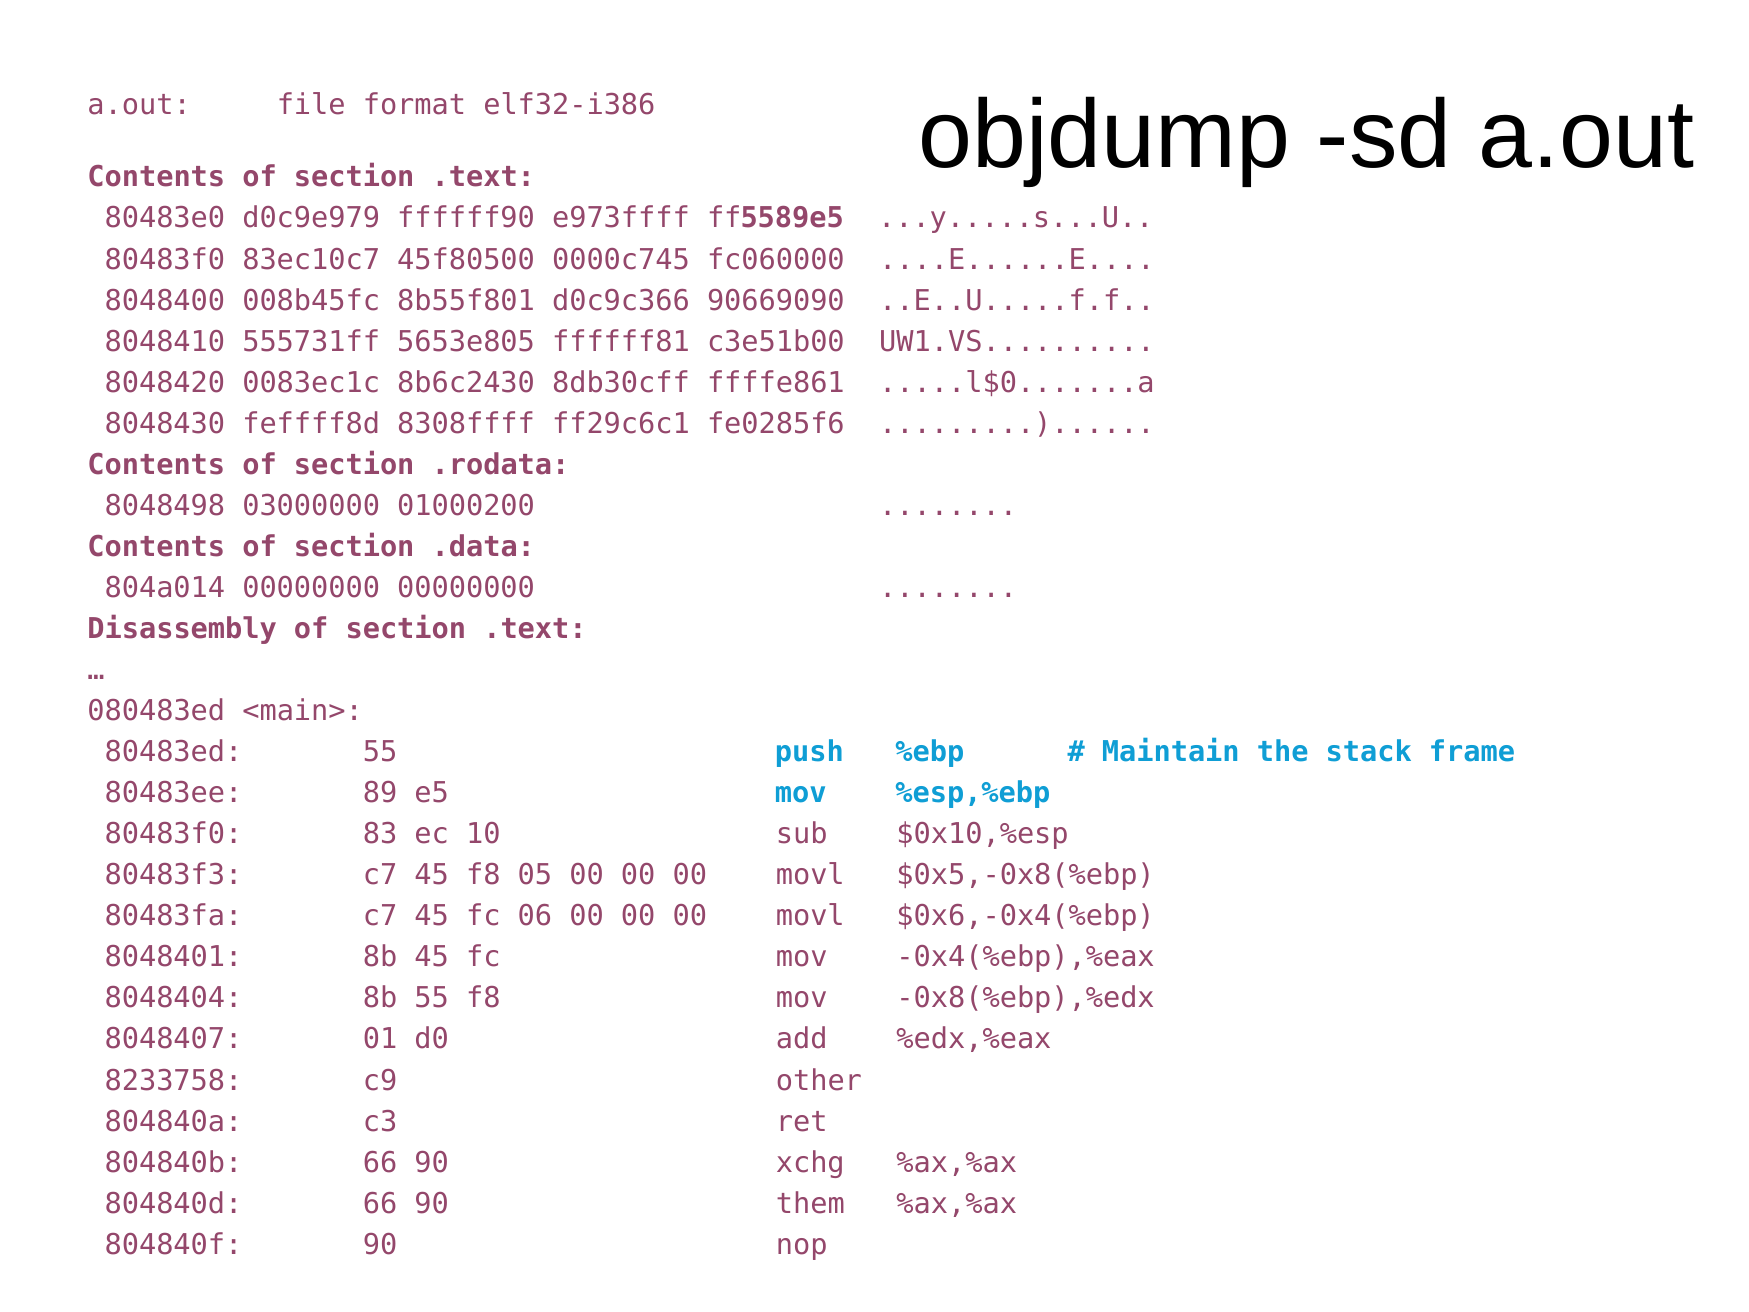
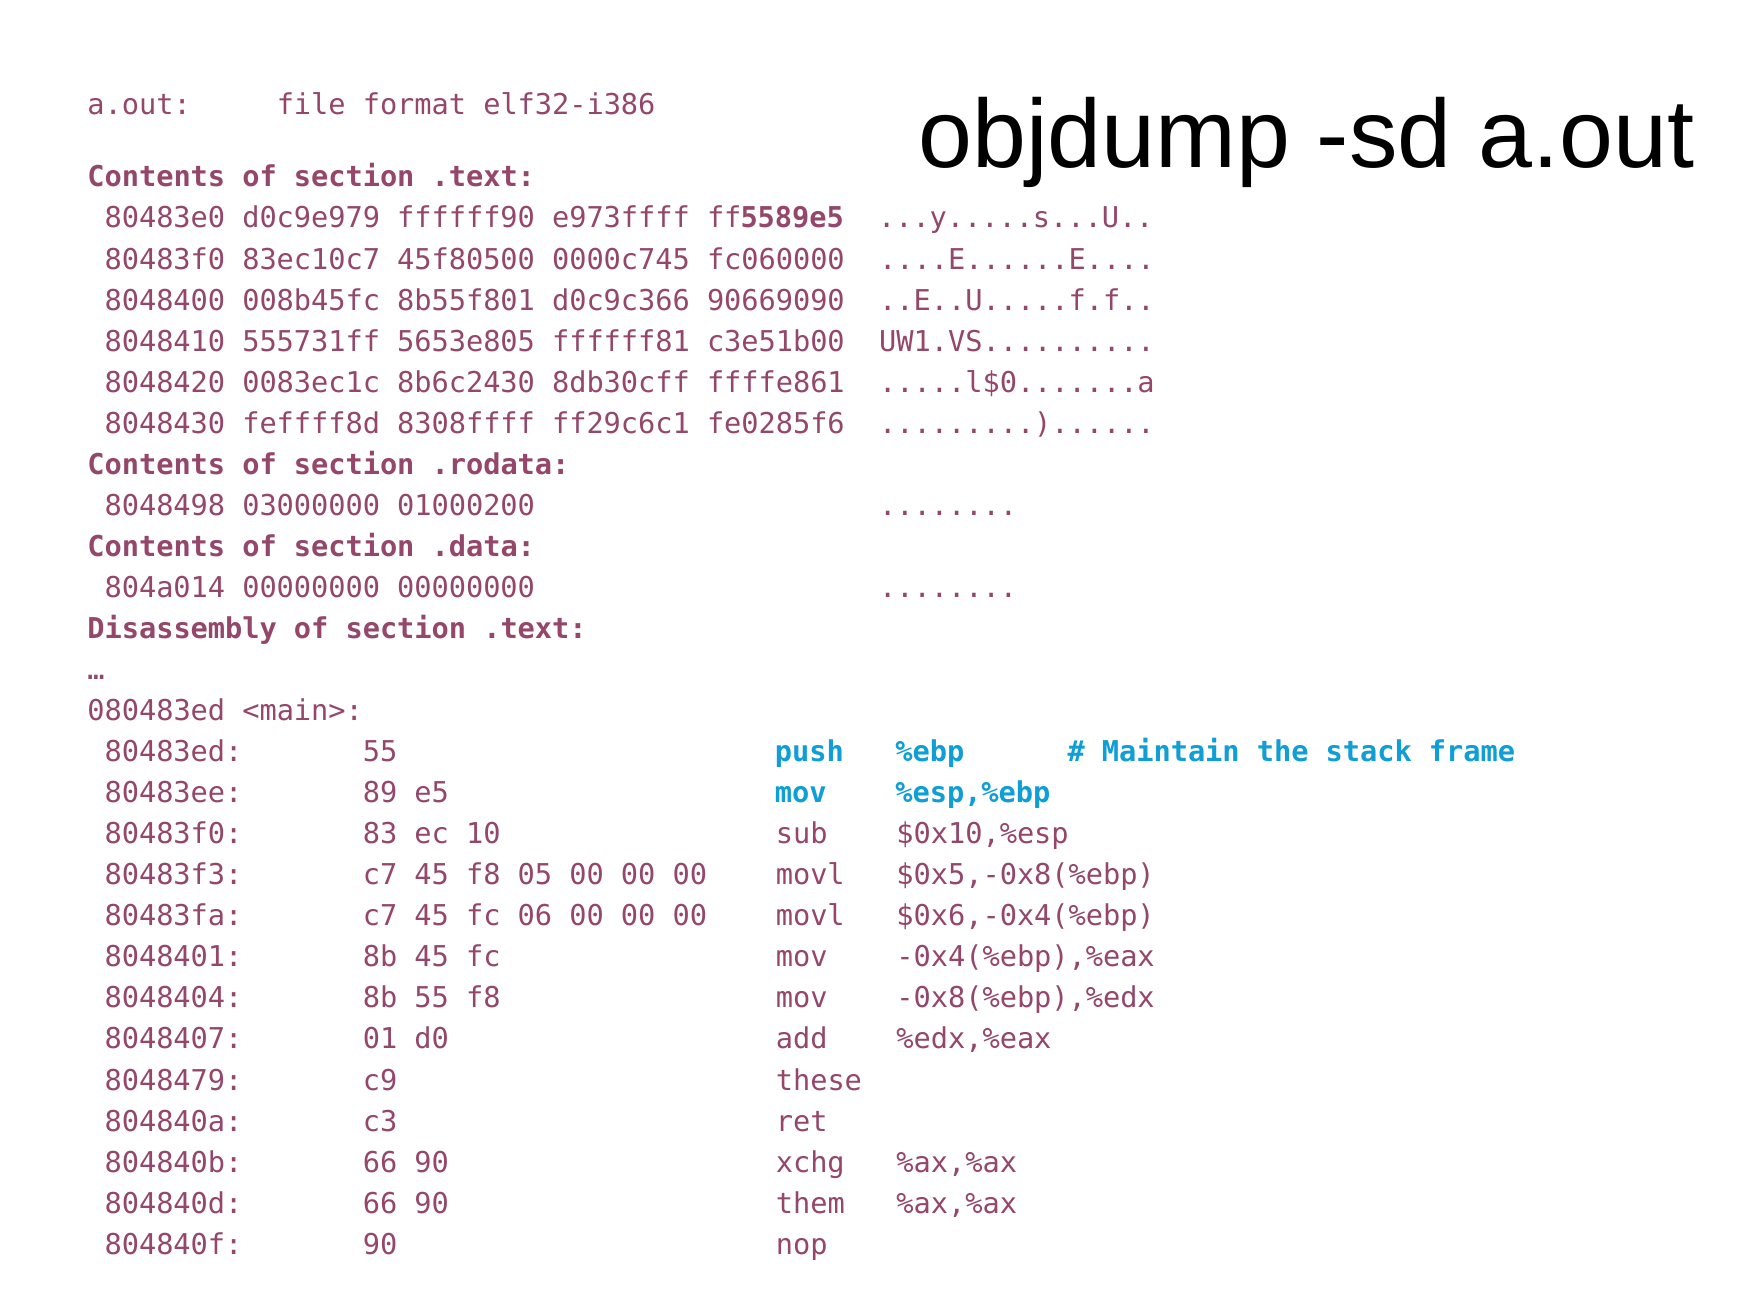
8233758: 8233758 -> 8048479
other: other -> these
